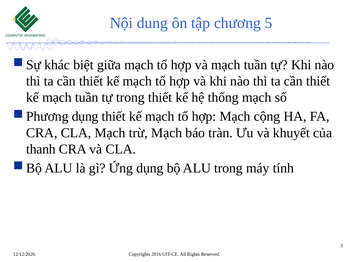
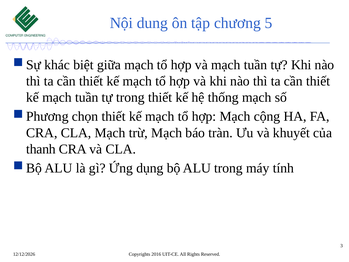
dụng at (85, 116): dụng -> chọn
